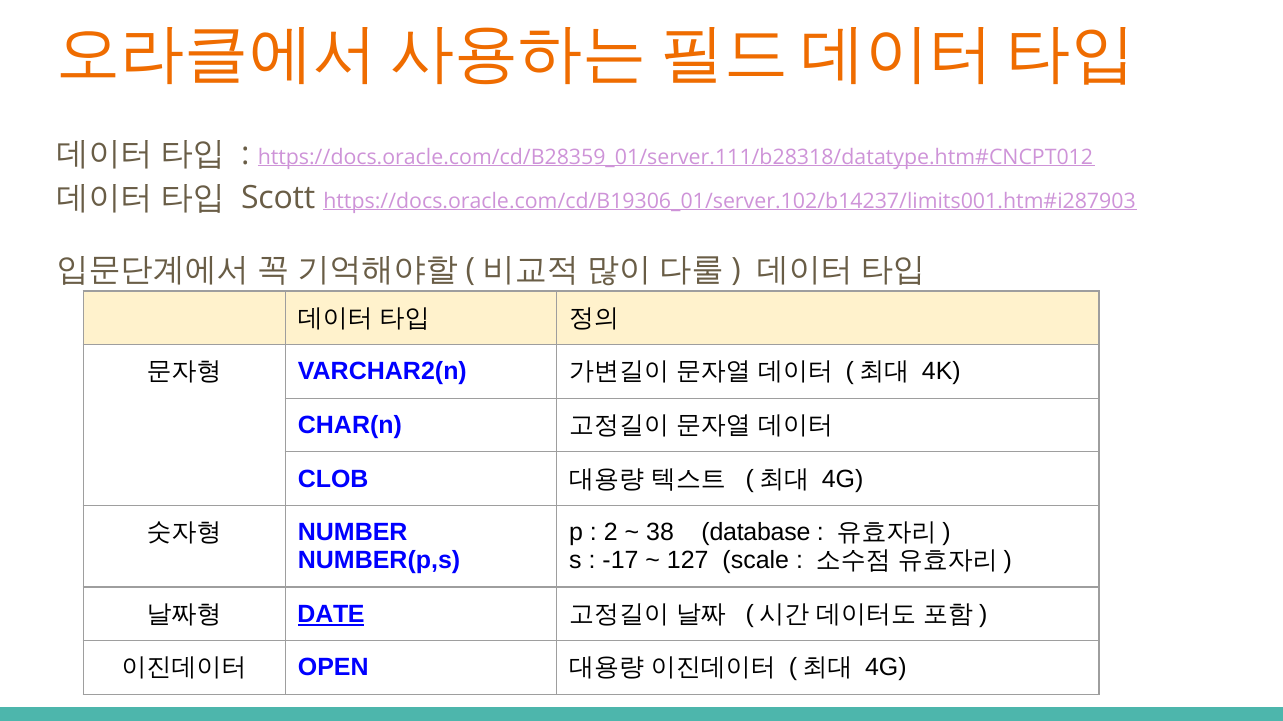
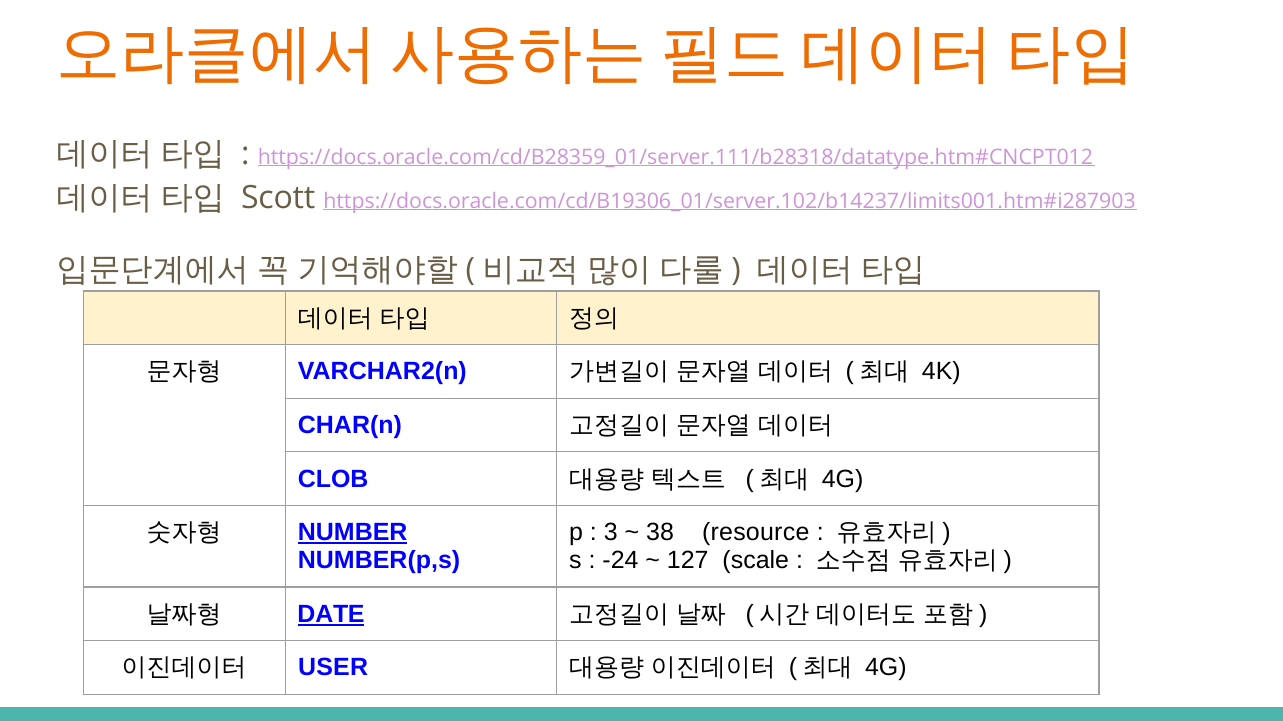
2: 2 -> 3
database: database -> resource
NUMBER underline: none -> present
-17: -17 -> -24
OPEN: OPEN -> USER
